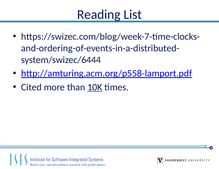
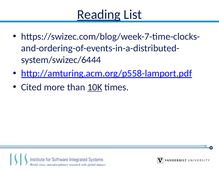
Reading underline: none -> present
